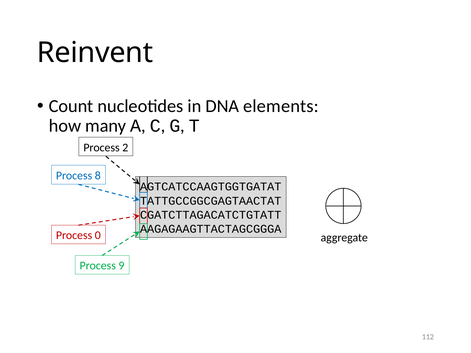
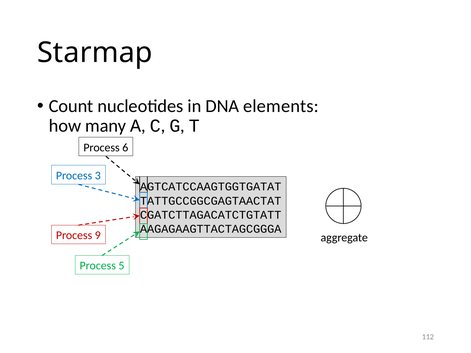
Reinvent: Reinvent -> Starmap
2: 2 -> 6
8: 8 -> 3
0: 0 -> 9
9: 9 -> 5
